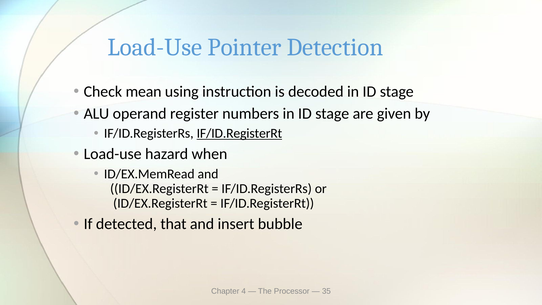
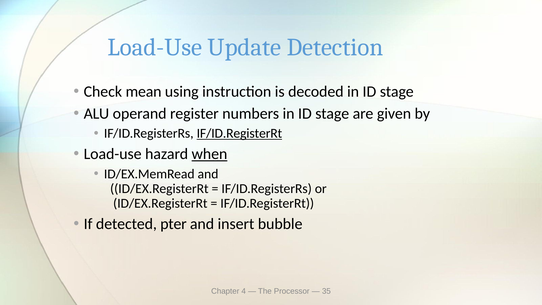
Pointer: Pointer -> Update
when underline: none -> present
that: that -> pter
